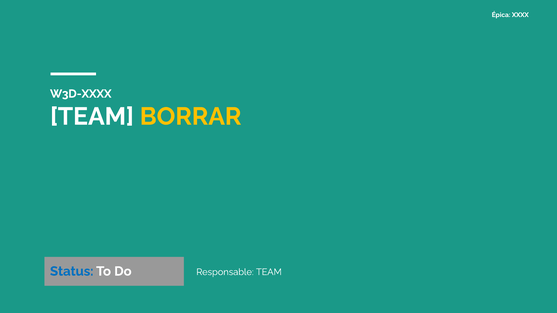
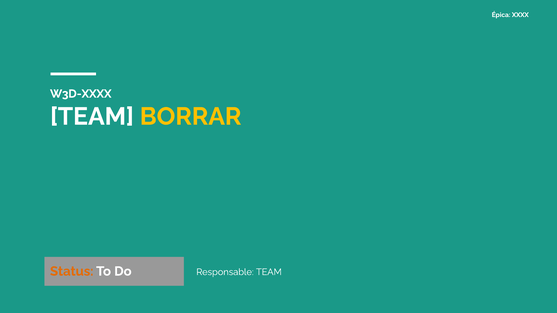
Status colour: blue -> orange
